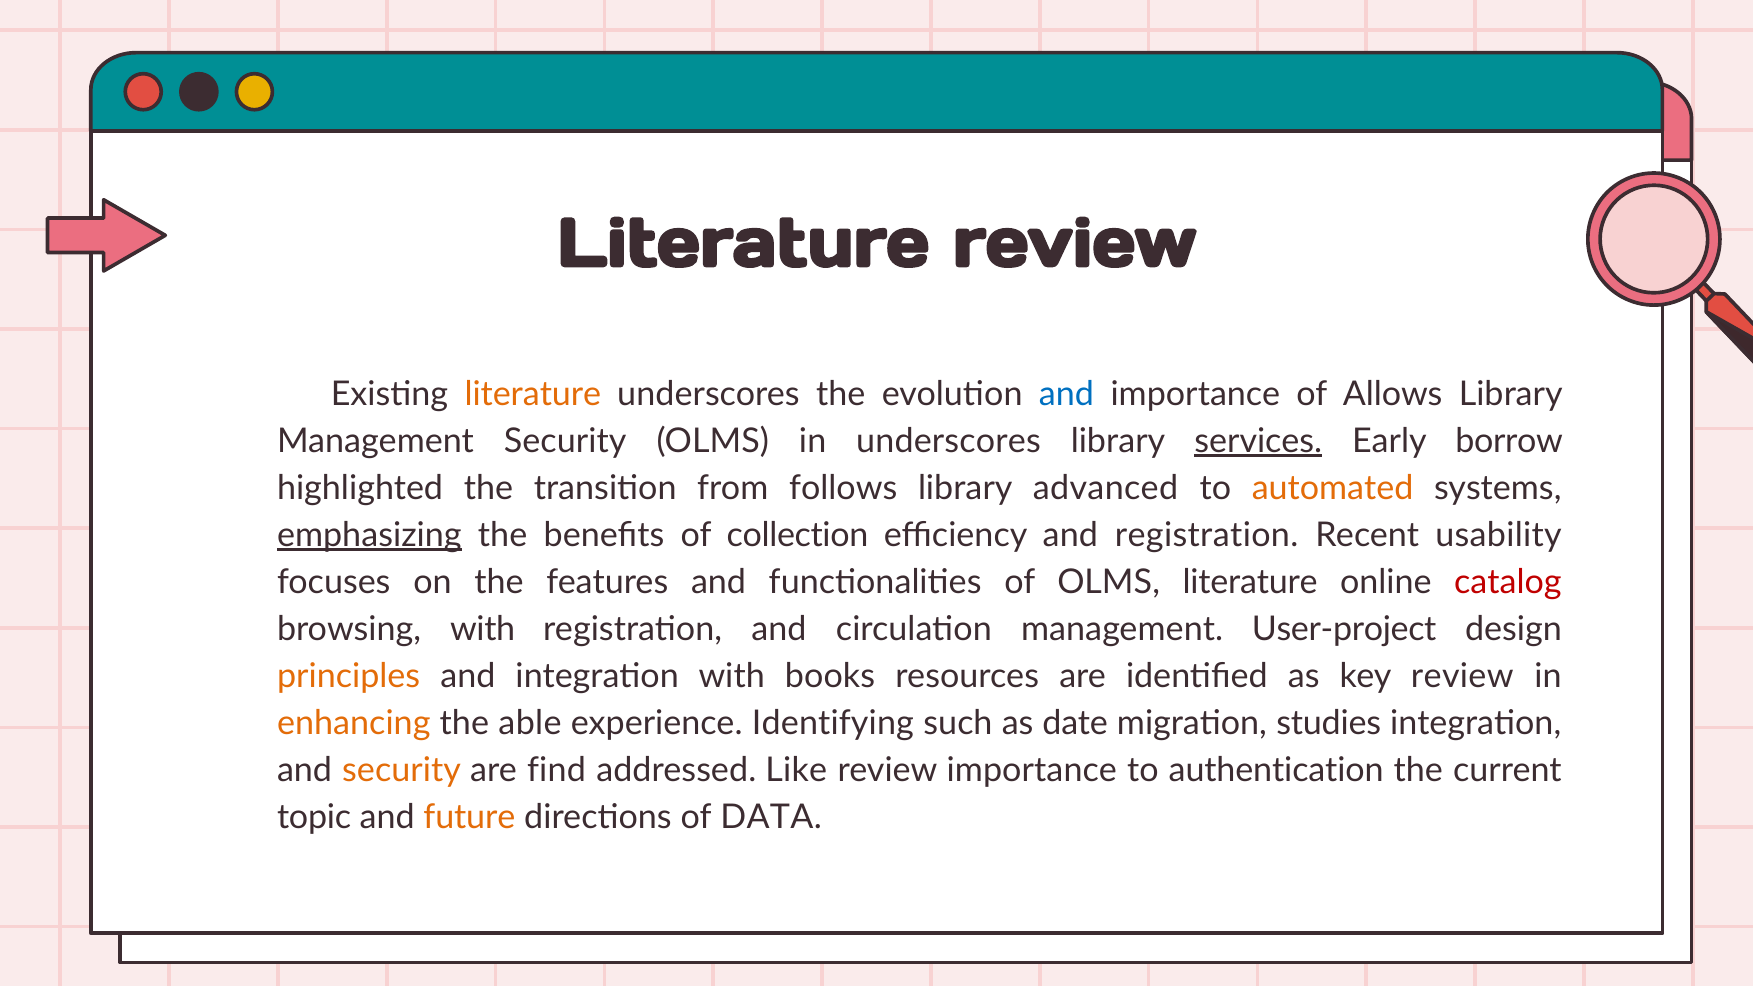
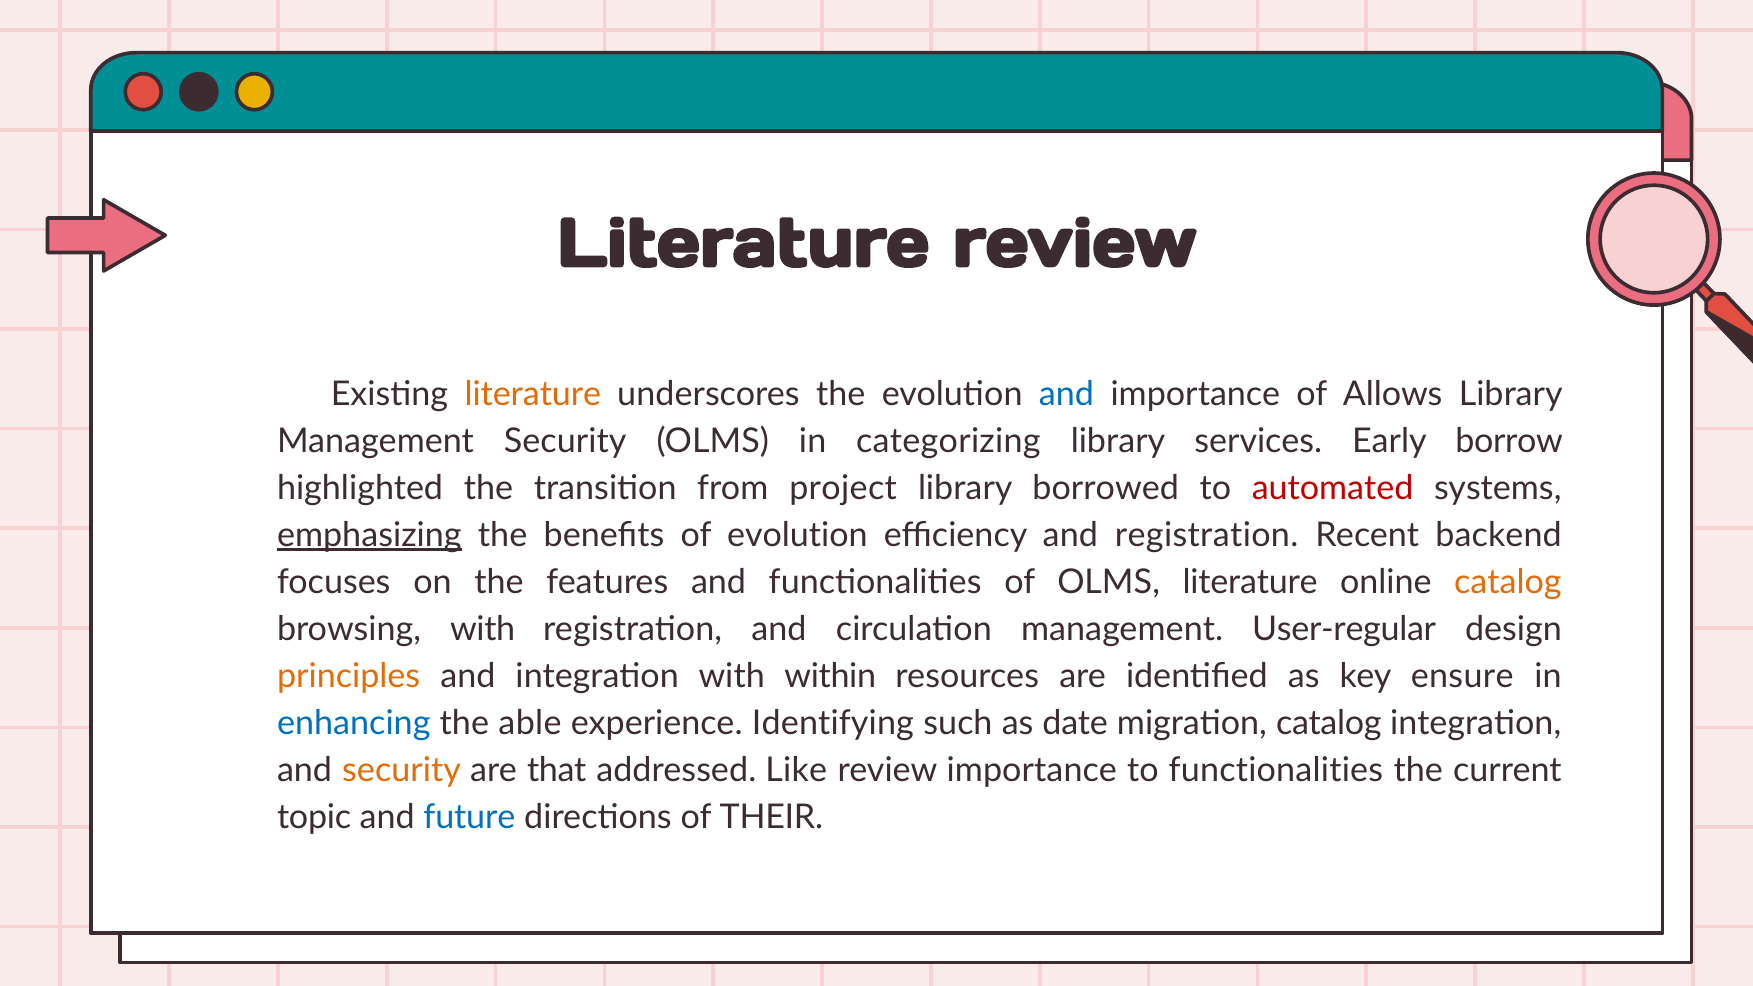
in underscores: underscores -> categorizing
services underline: present -> none
follows: follows -> project
advanced: advanced -> borrowed
automated colour: orange -> red
of collection: collection -> evolution
usability: usability -> backend
catalog at (1508, 582) colour: red -> orange
User-project: User-project -> User-regular
books: books -> within
key review: review -> ensure
enhancing colour: orange -> blue
migration studies: studies -> catalog
find: find -> that
to authentication: authentication -> functionalities
future colour: orange -> blue
DATA: DATA -> THEIR
